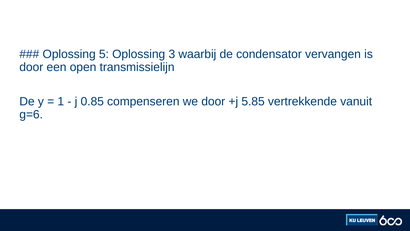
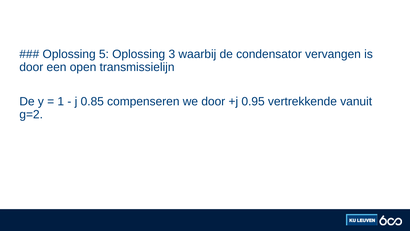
5.85: 5.85 -> 0.95
g=6: g=6 -> g=2
